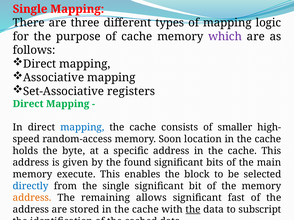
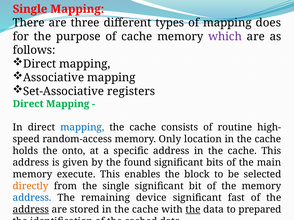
logic: logic -> does
smaller: smaller -> routine
Soon: Soon -> Only
byte: byte -> onto
directly colour: blue -> orange
address at (32, 198) colour: orange -> blue
allows: allows -> device
address at (31, 210) underline: none -> present
subscript: subscript -> prepared
